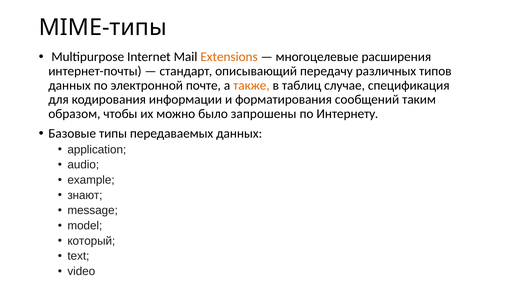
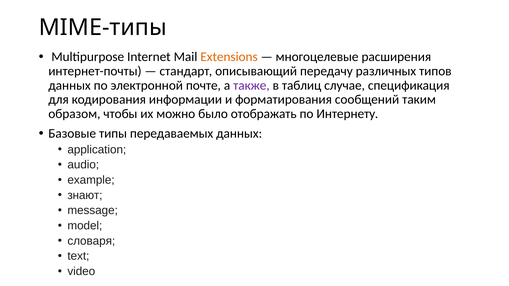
также colour: orange -> purple
запрошены: запрошены -> отображать
который: который -> словаря
